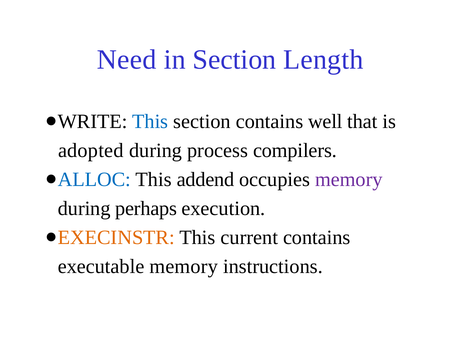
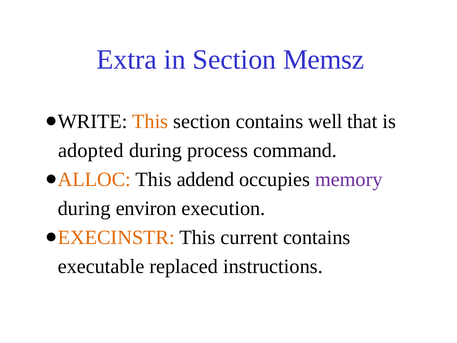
Need: Need -> Extra
Length: Length -> Memsz
This at (150, 121) colour: blue -> orange
compilers: compilers -> command
ALLOC colour: blue -> orange
perhaps: perhaps -> environ
executable memory: memory -> replaced
